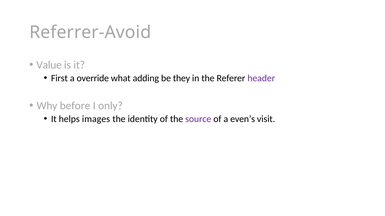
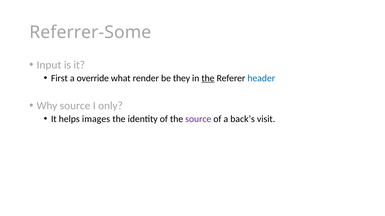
Referrer-Avoid: Referrer-Avoid -> Referrer-Some
Value: Value -> Input
adding: adding -> render
the at (208, 78) underline: none -> present
header colour: purple -> blue
Why before: before -> source
even’s: even’s -> back’s
